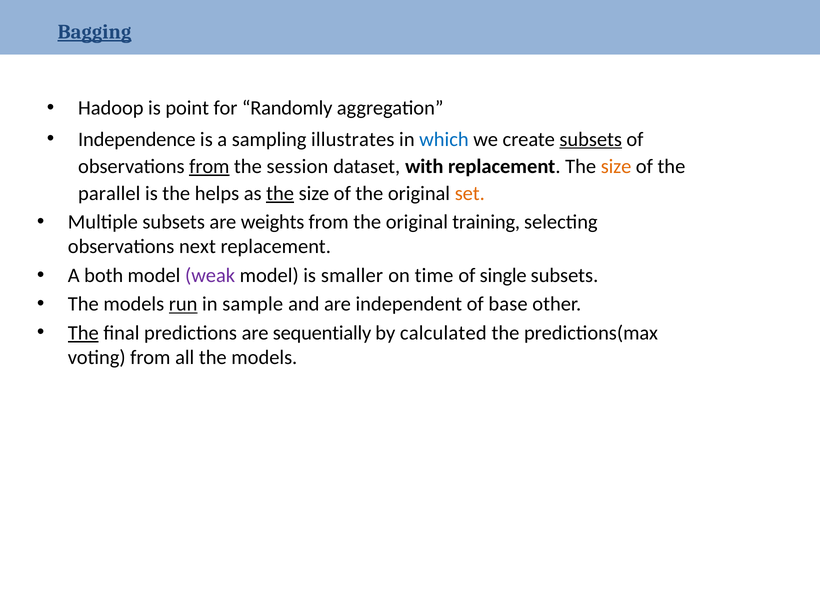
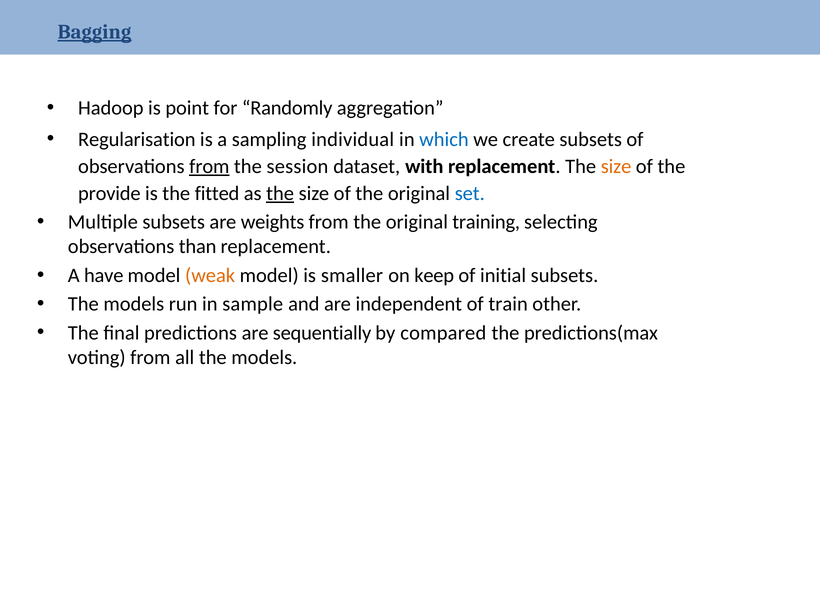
Independence: Independence -> Regularisation
illustrates: illustrates -> individual
subsets at (591, 139) underline: present -> none
parallel: parallel -> provide
helps: helps -> fitted
set colour: orange -> blue
next: next -> than
both: both -> have
weak colour: purple -> orange
time: time -> keep
single: single -> initial
run underline: present -> none
base: base -> train
The at (83, 333) underline: present -> none
calculated: calculated -> compared
